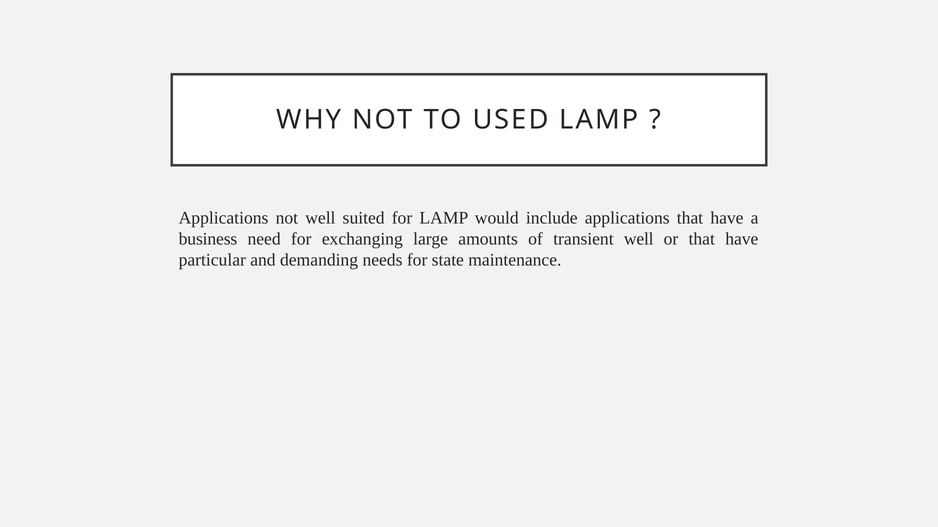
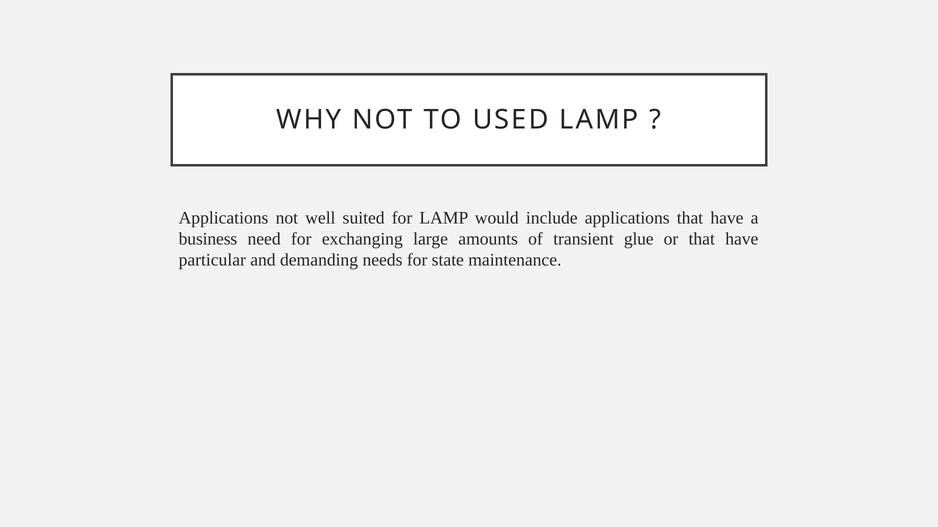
transient well: well -> glue
